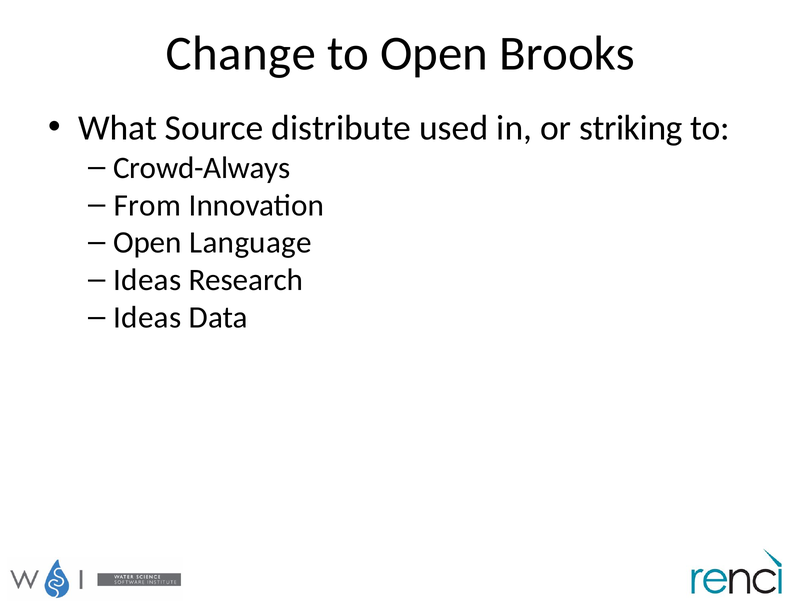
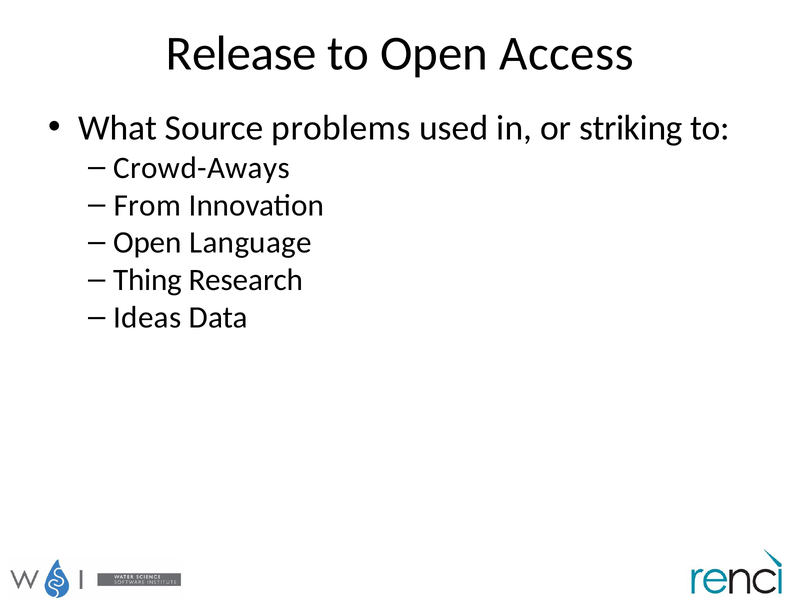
Change: Change -> Release
Brooks: Brooks -> Access
distribute: distribute -> problems
Crowd-Always: Crowd-Always -> Crowd-Aways
Ideas at (147, 280): Ideas -> Thing
